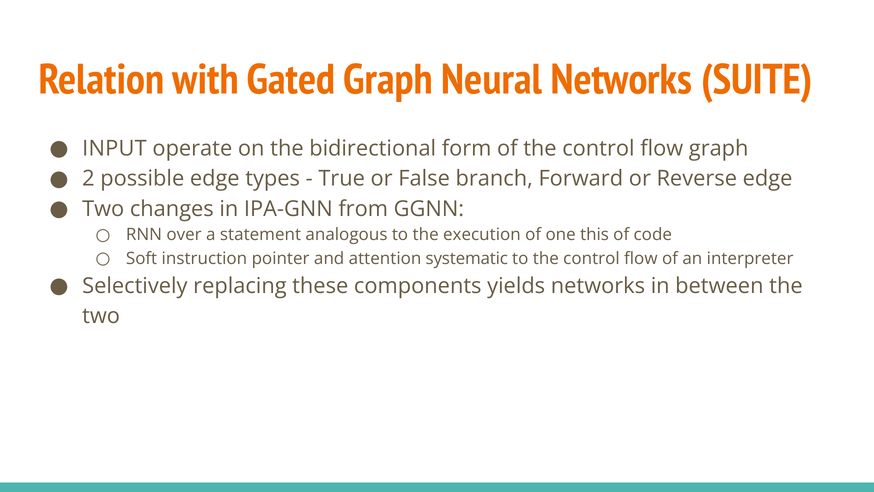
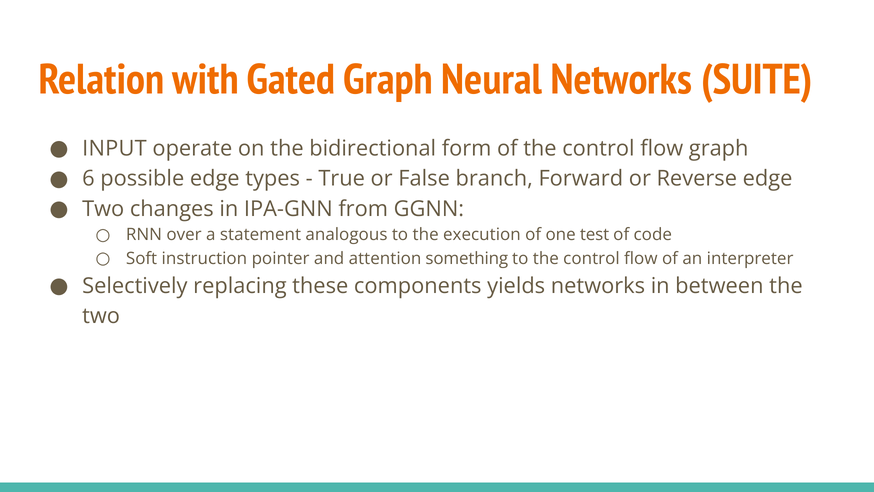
2: 2 -> 6
this: this -> test
systematic: systematic -> something
